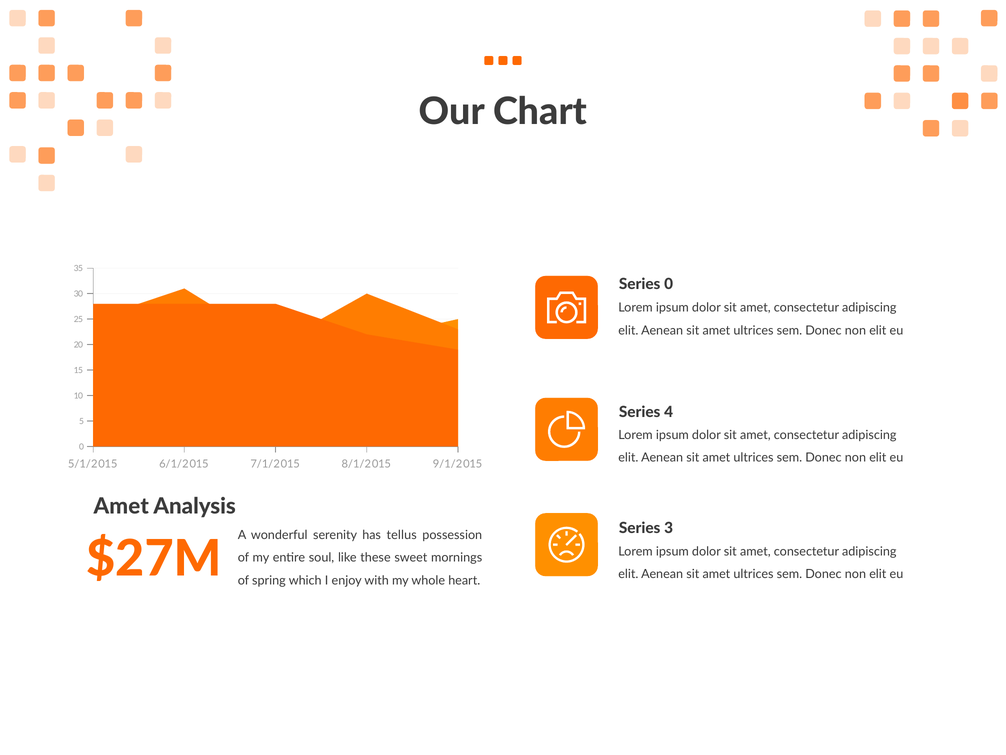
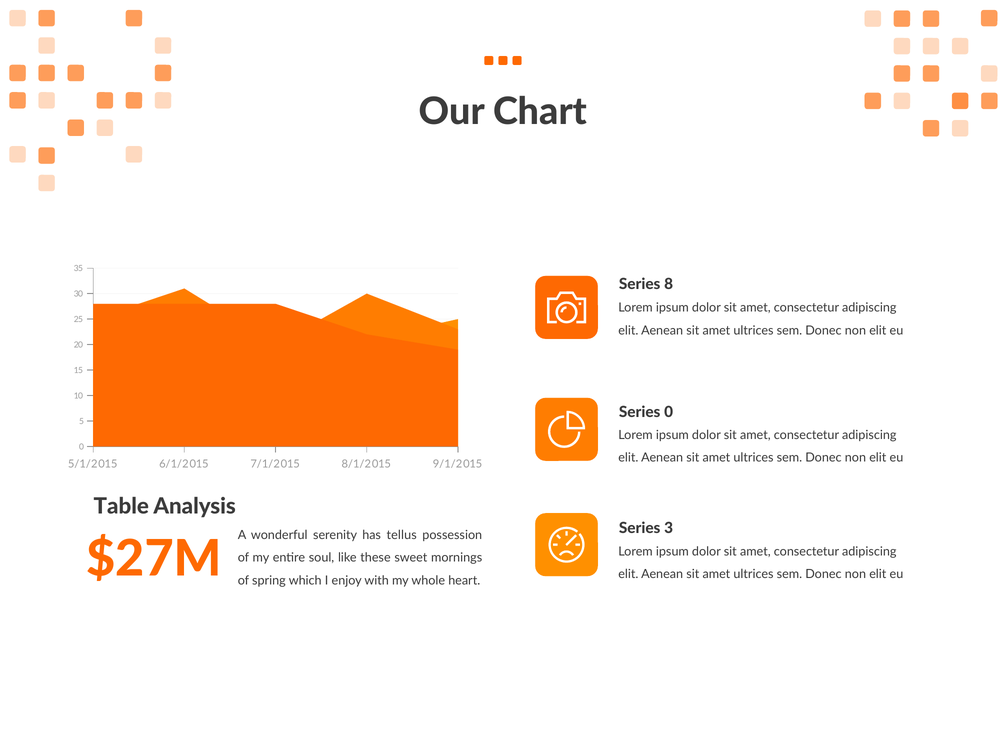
Series 0: 0 -> 8
Series 4: 4 -> 0
Amet at (121, 506): Amet -> Table
